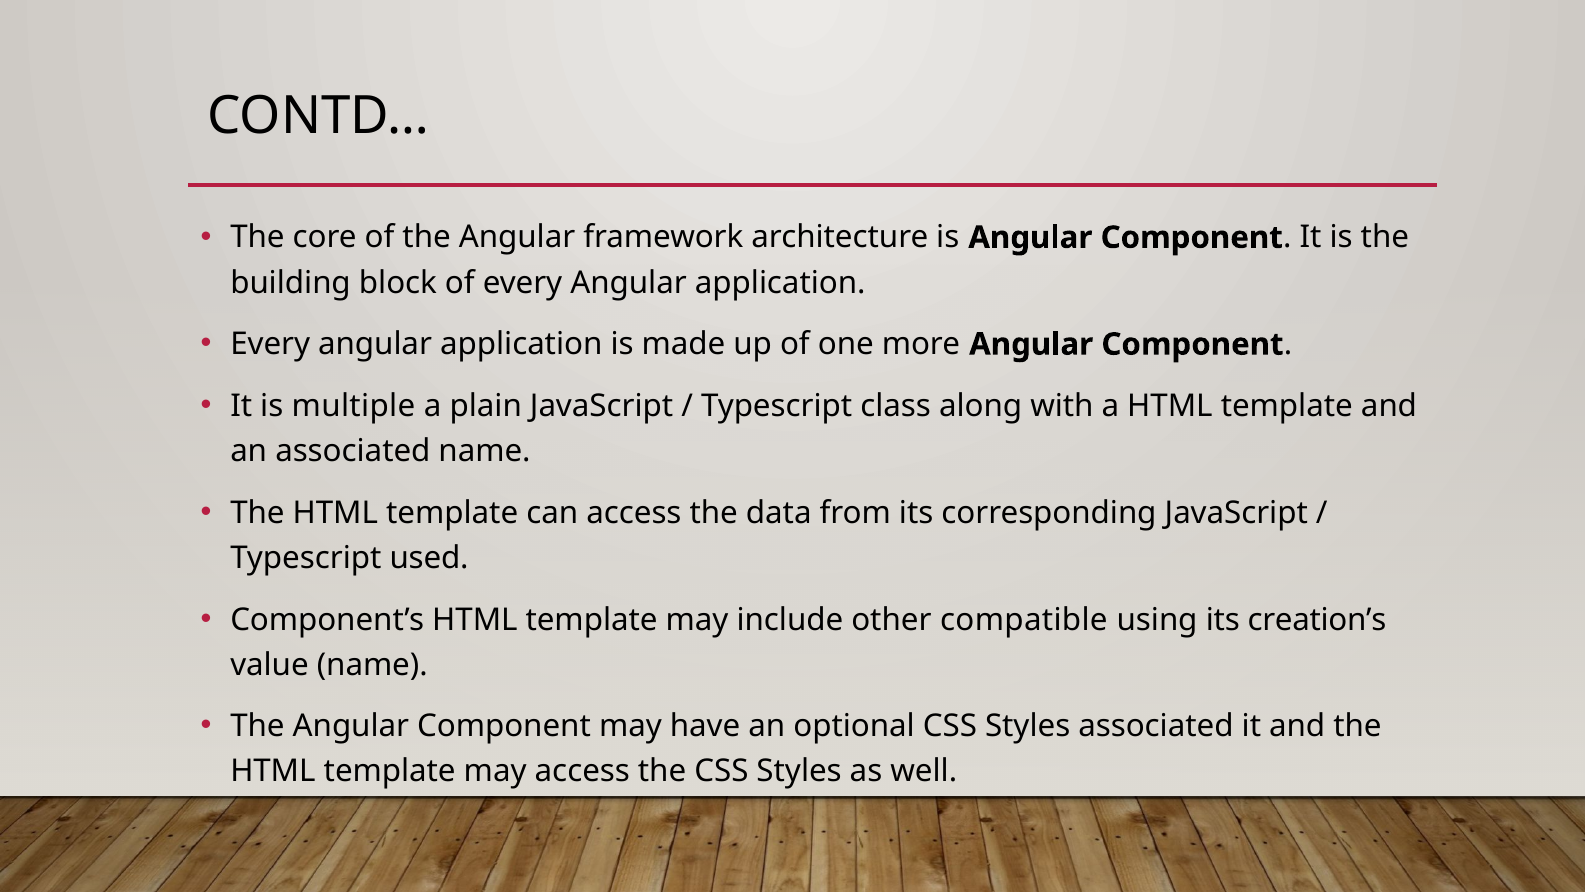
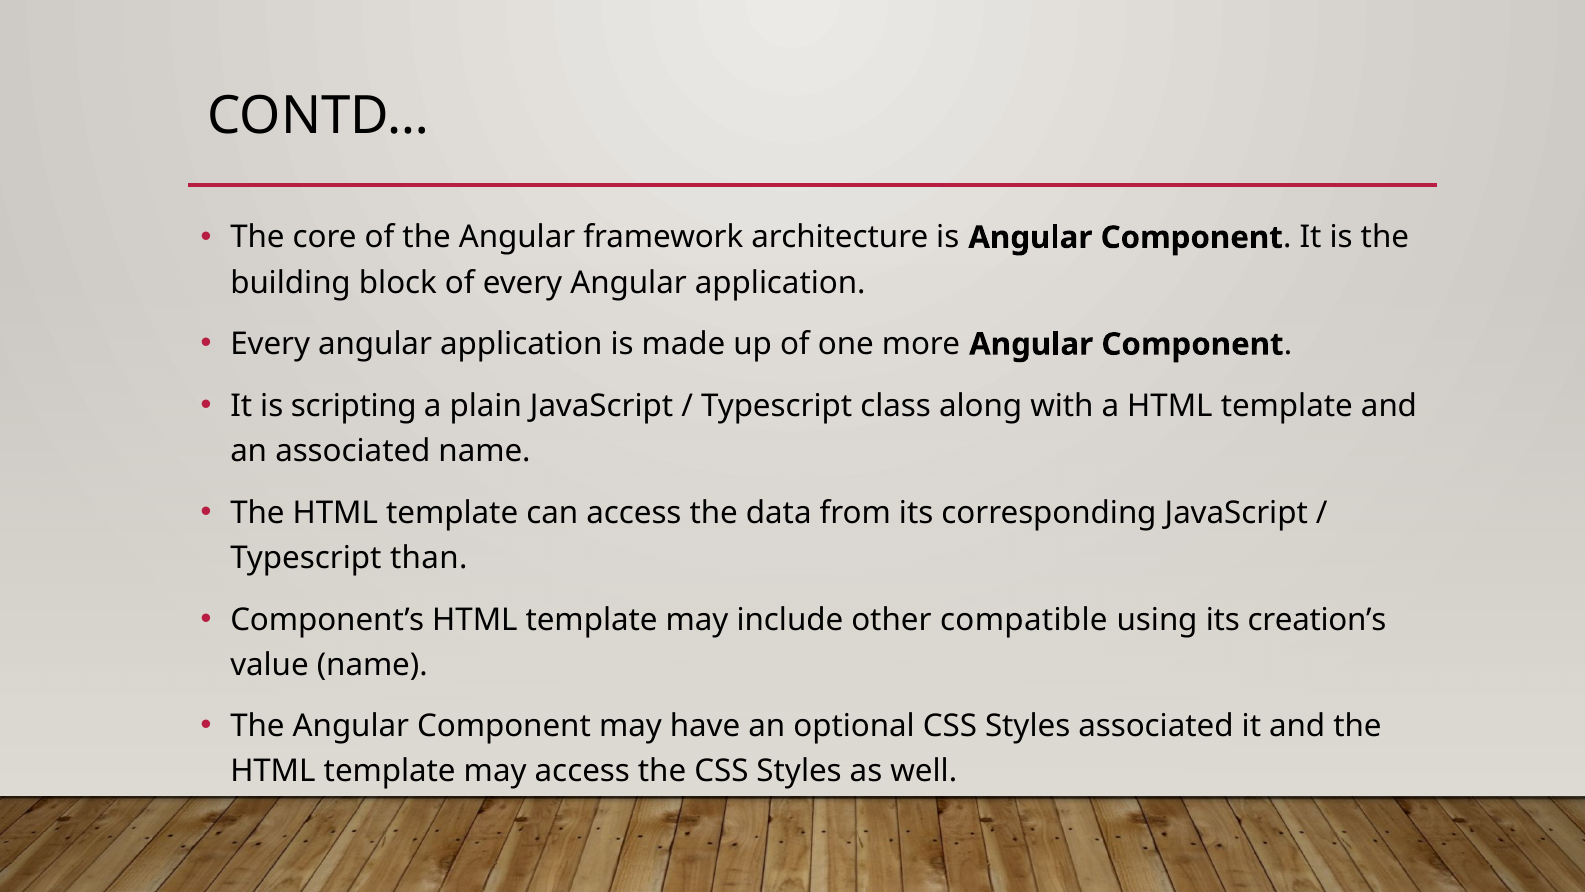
multiple: multiple -> scripting
used: used -> than
